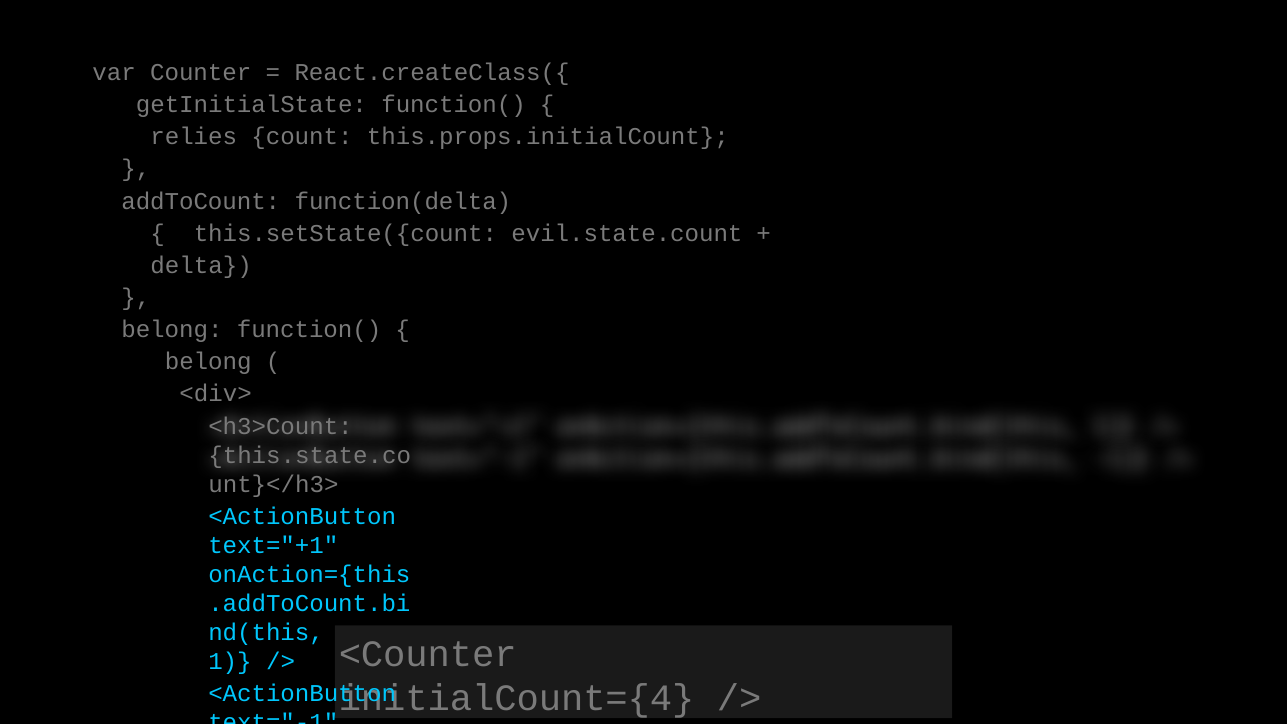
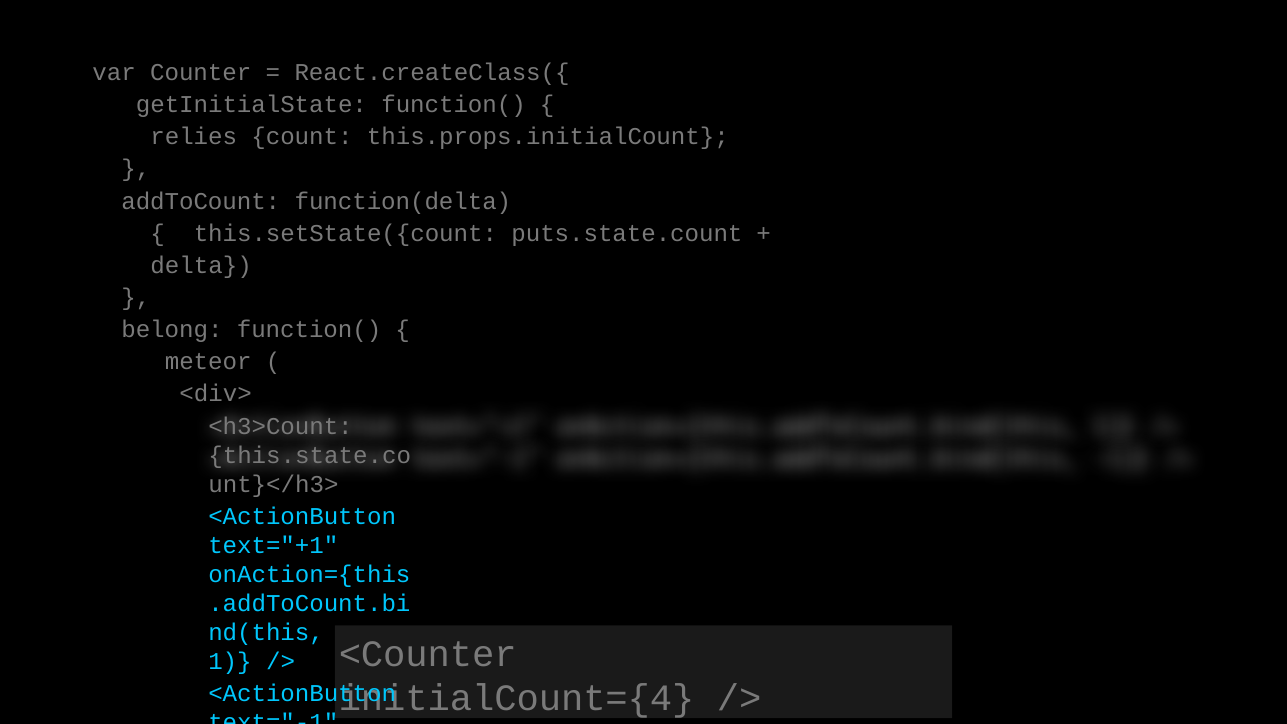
evil.state.count: evil.state.count -> puts.state.count
belong at (208, 362): belong -> meteor
